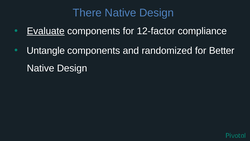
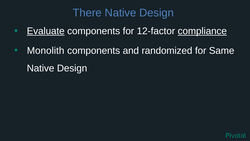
compliance underline: none -> present
Untangle: Untangle -> Monolith
Better: Better -> Same
